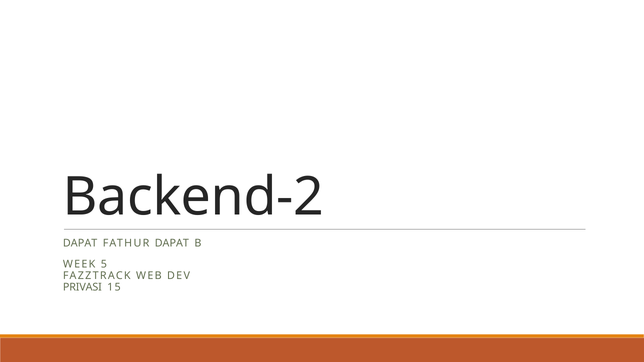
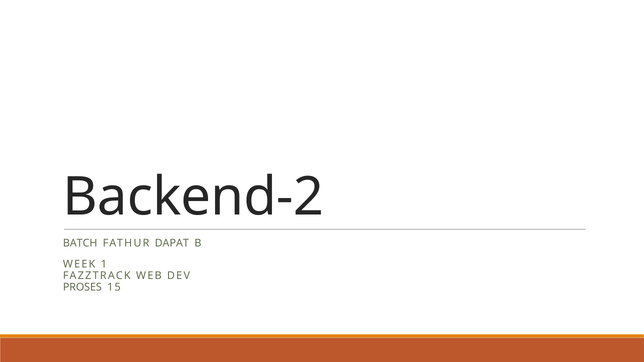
DAPAT at (80, 243): DAPAT -> BATCH
5: 5 -> 1
PRIVASI: PRIVASI -> PROSES
